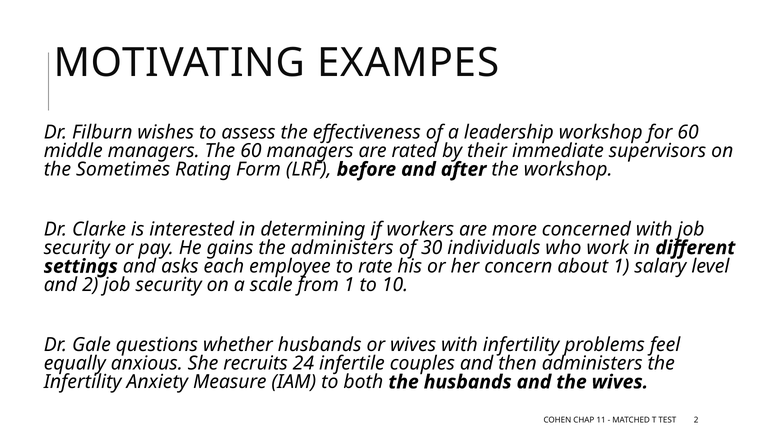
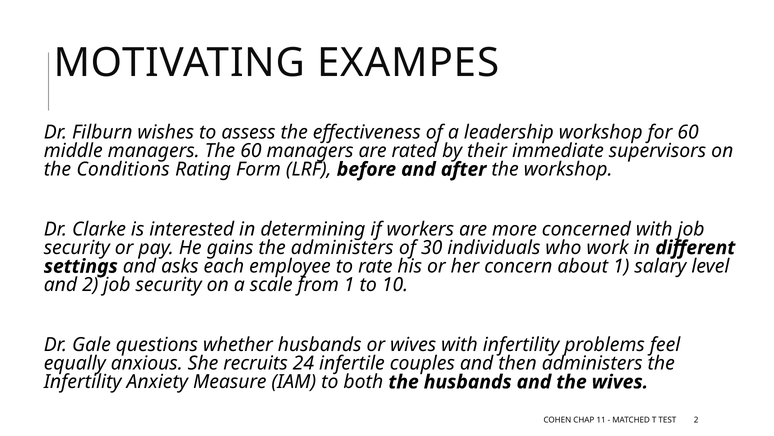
Sometimes: Sometimes -> Conditions
